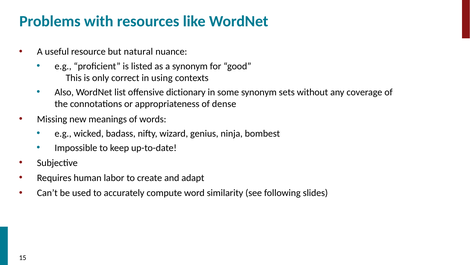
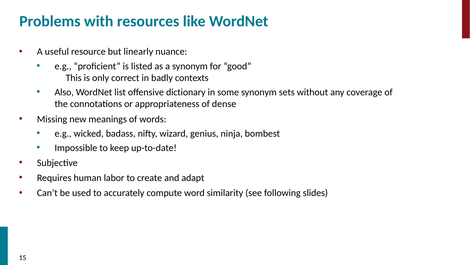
natural: natural -> linearly
using: using -> badly
